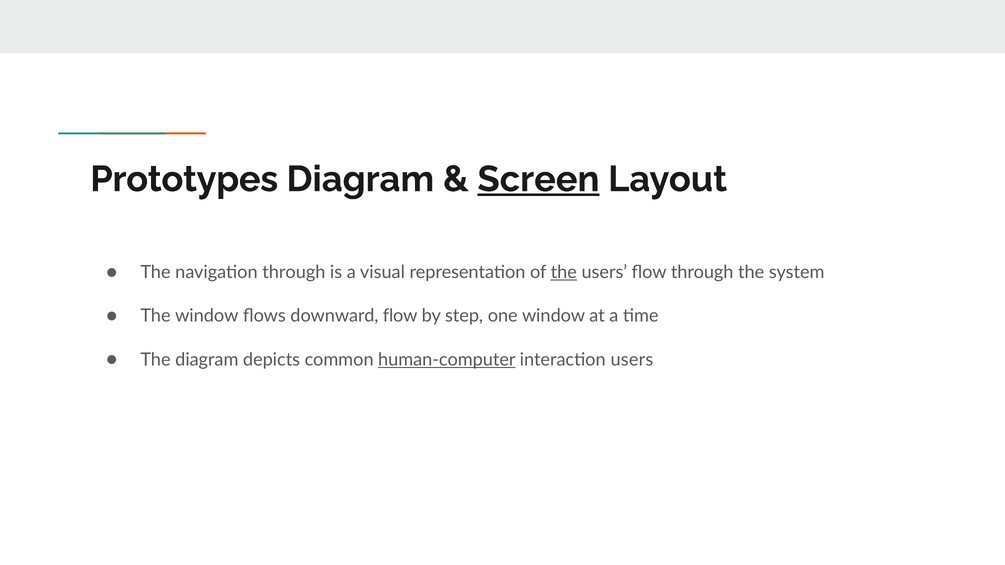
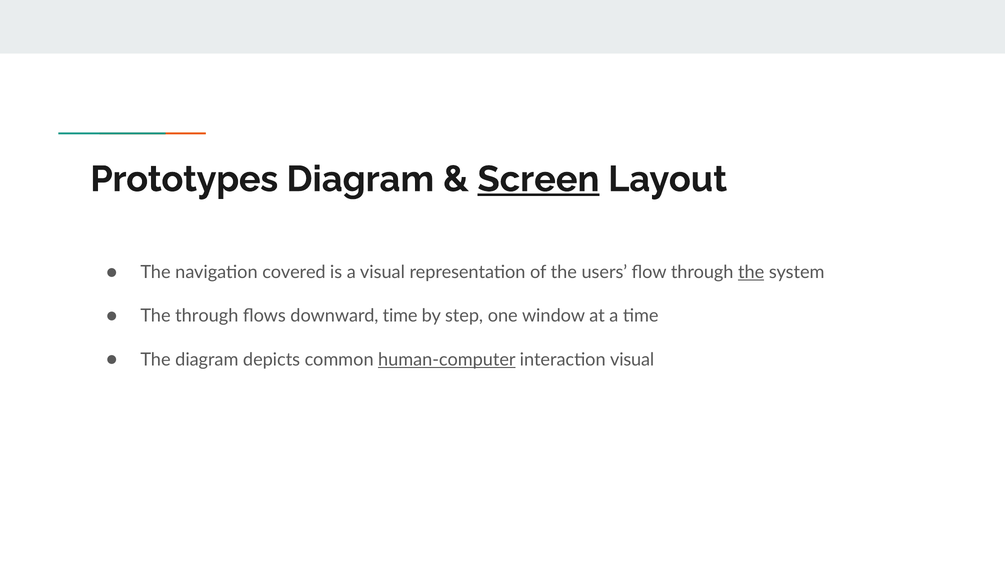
navigation through: through -> covered
the at (564, 273) underline: present -> none
the at (751, 273) underline: none -> present
The window: window -> through
downward flow: flow -> time
interaction users: users -> visual
